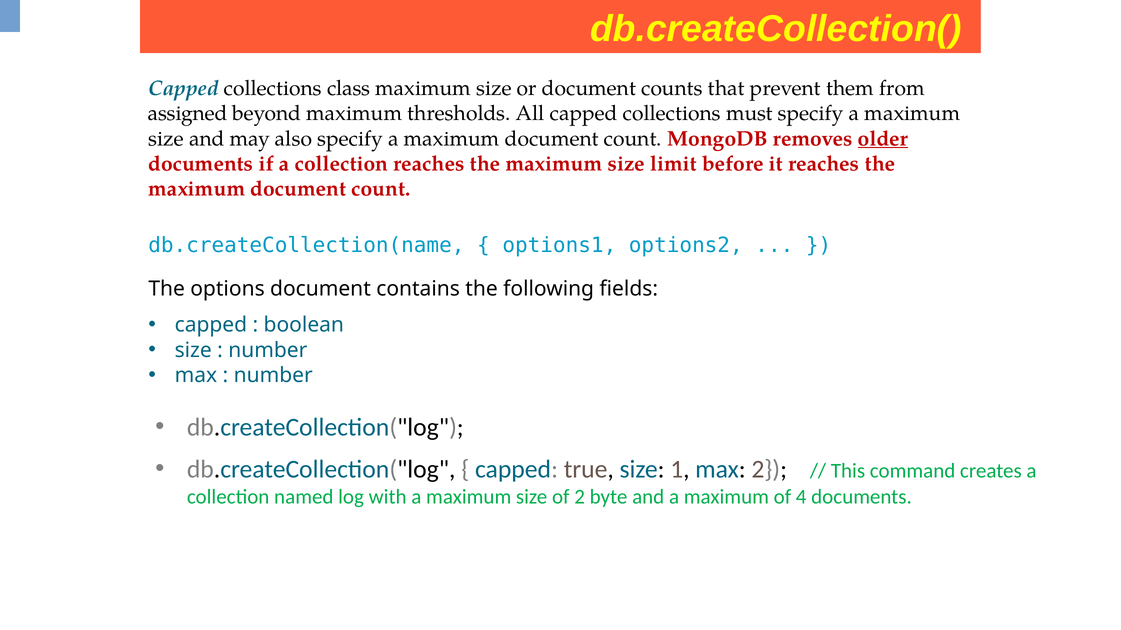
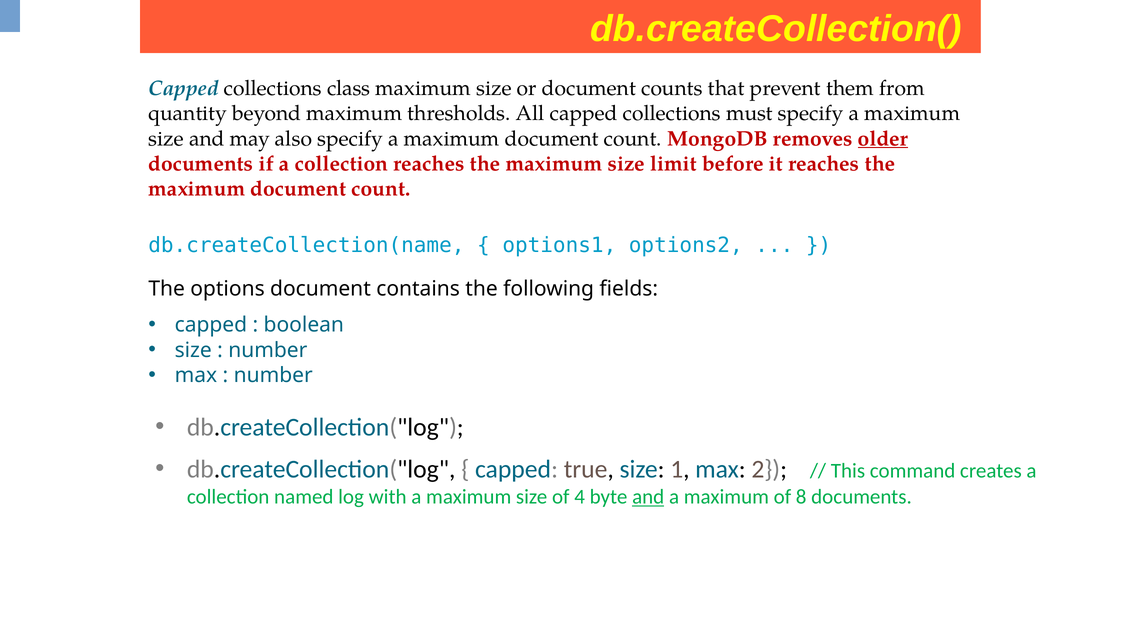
assigned: assigned -> quantity
of 2: 2 -> 4
and at (648, 497) underline: none -> present
4: 4 -> 8
